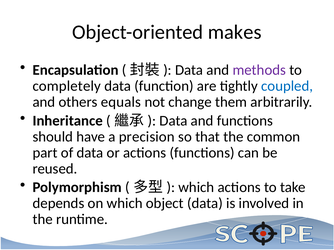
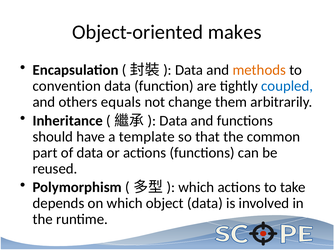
methods colour: purple -> orange
completely: completely -> convention
precision: precision -> template
